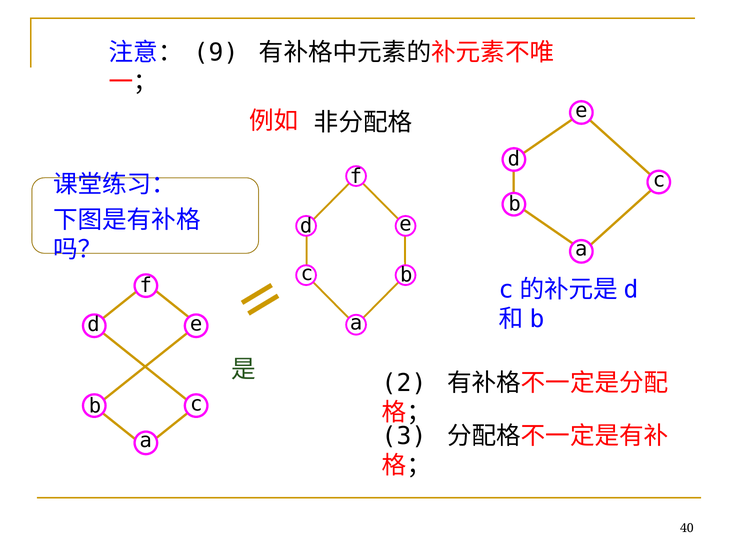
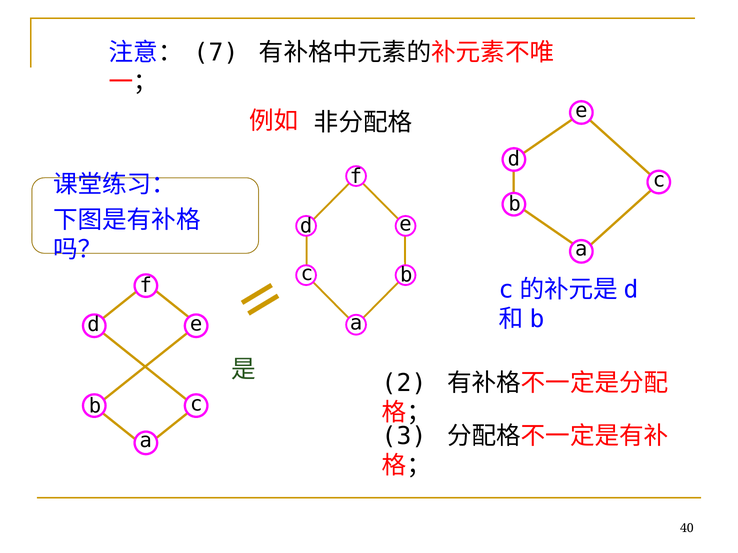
9: 9 -> 7
